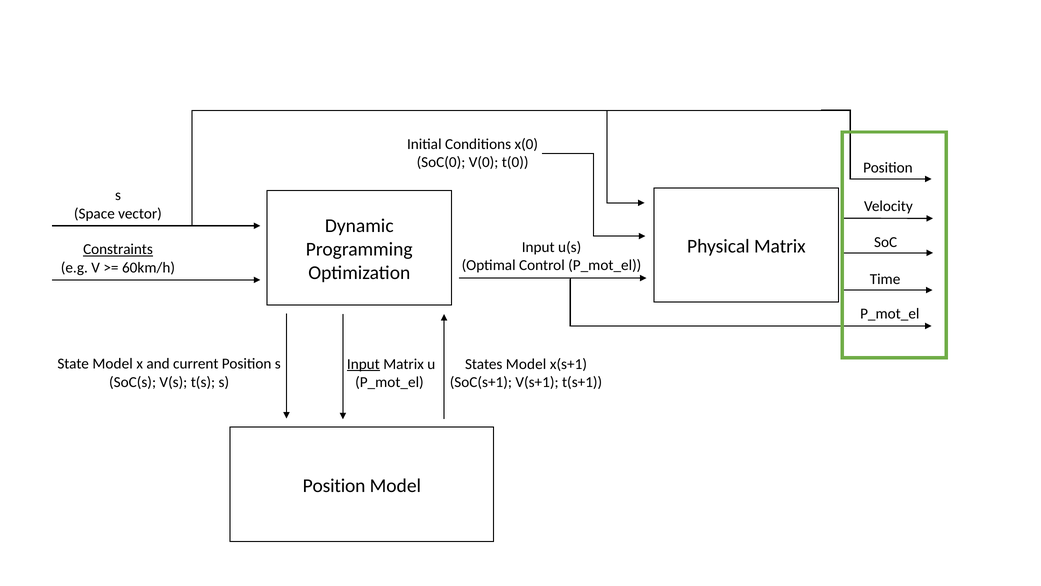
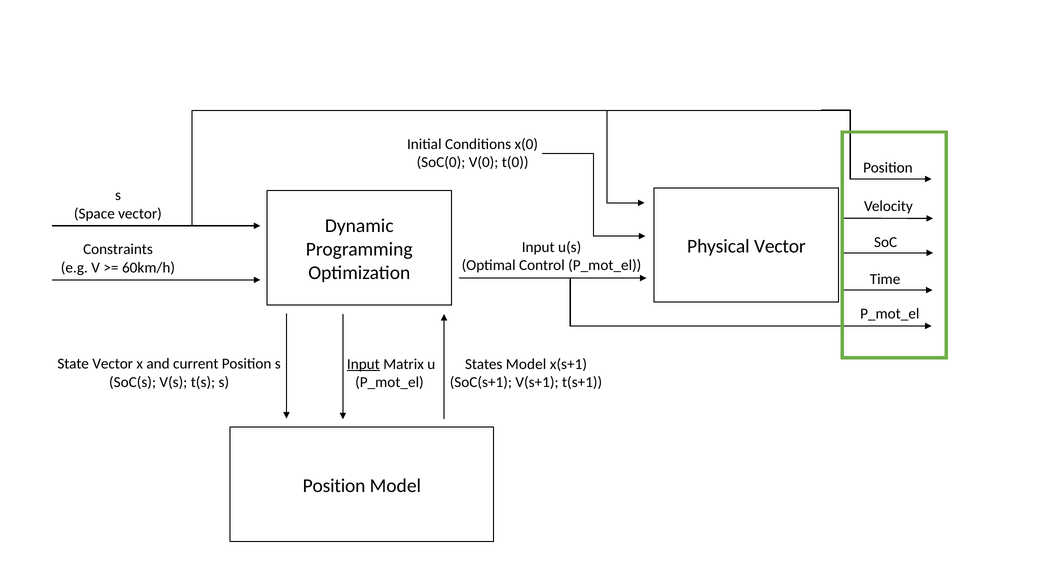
Physical Matrix: Matrix -> Vector
Constraints underline: present -> none
State Model: Model -> Vector
